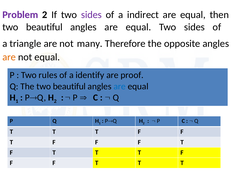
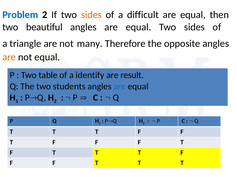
Problem colour: purple -> blue
sides at (91, 15) colour: purple -> orange
indirect: indirect -> difficult
rules: rules -> table
proof: proof -> result
The two beautiful: beautiful -> students
